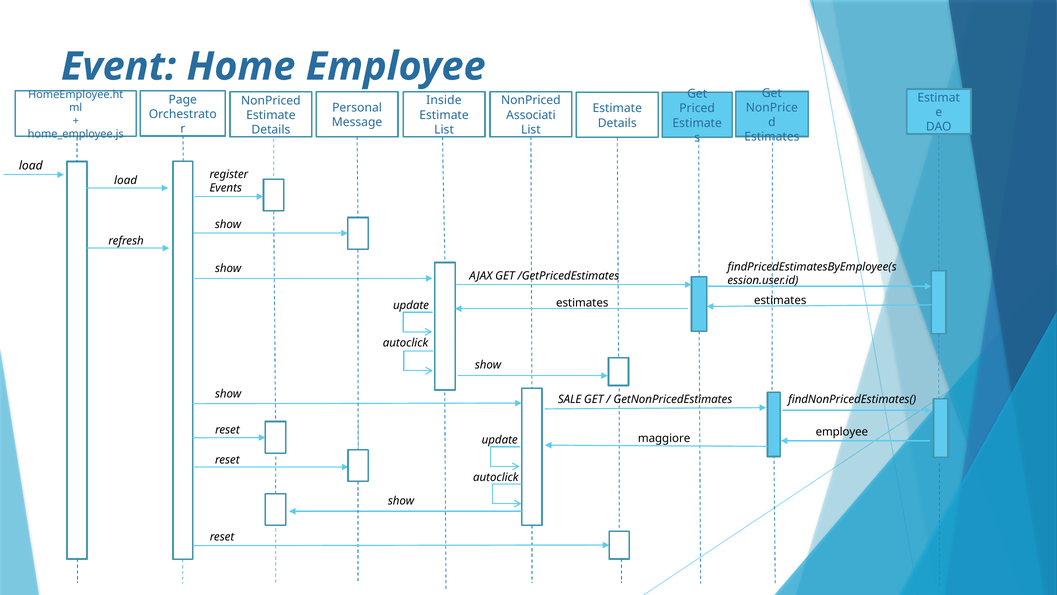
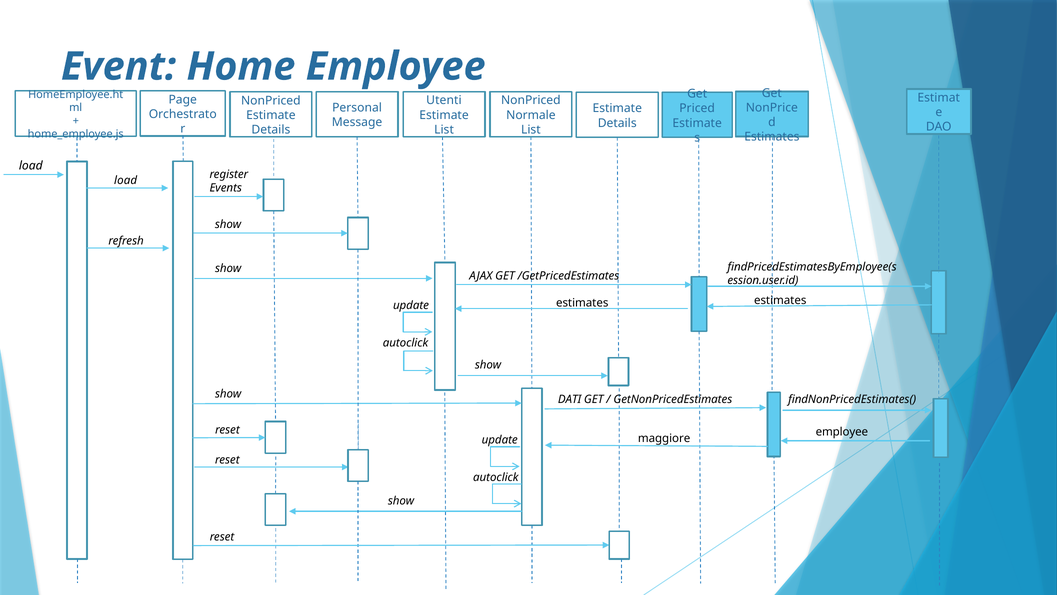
Inside: Inside -> Utenti
Associati: Associati -> Normale
SALE: SALE -> DATI
